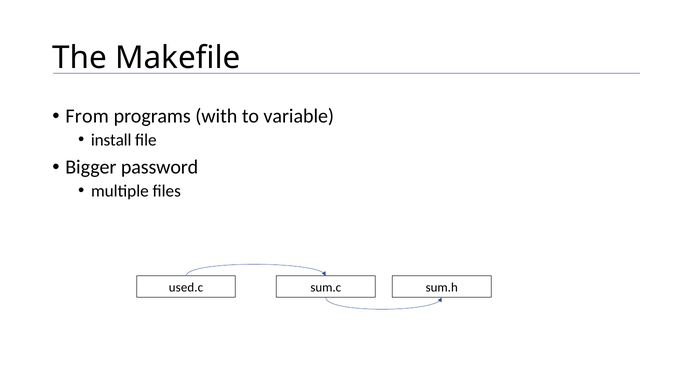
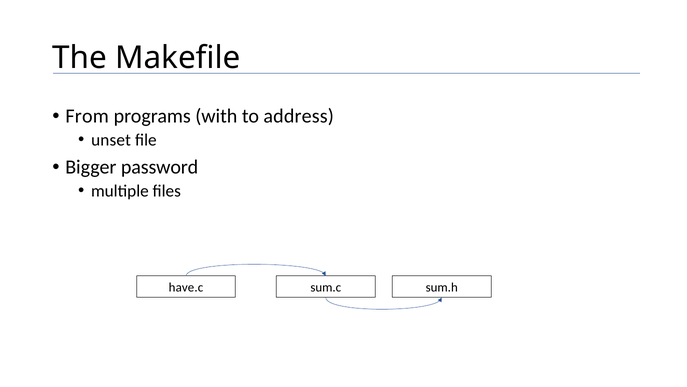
variable: variable -> address
install: install -> unset
used.c: used.c -> have.c
